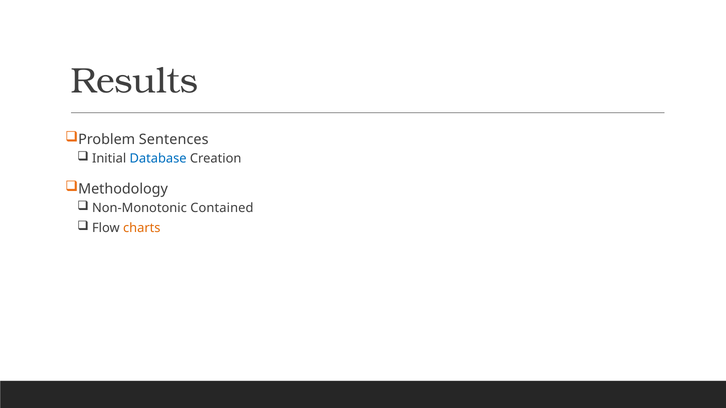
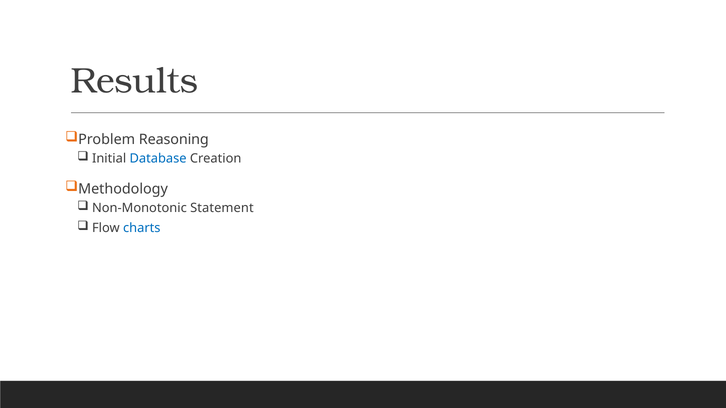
Sentences: Sentences -> Reasoning
Contained: Contained -> Statement
charts colour: orange -> blue
